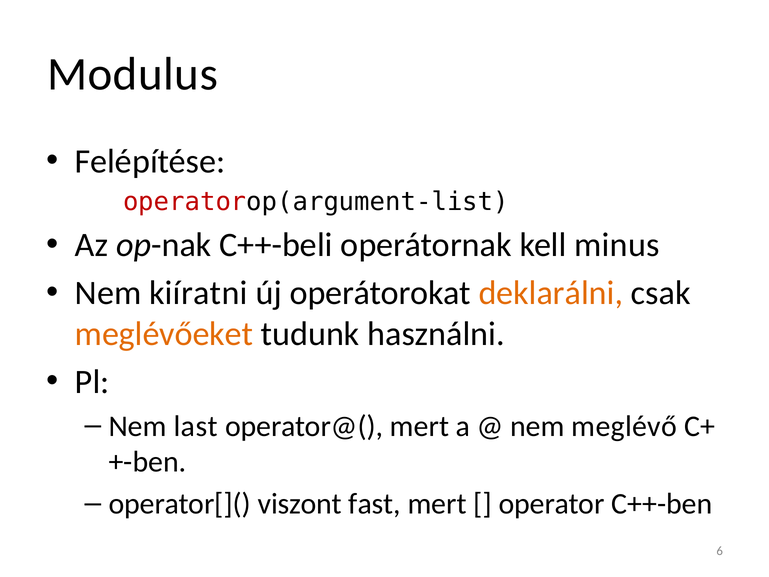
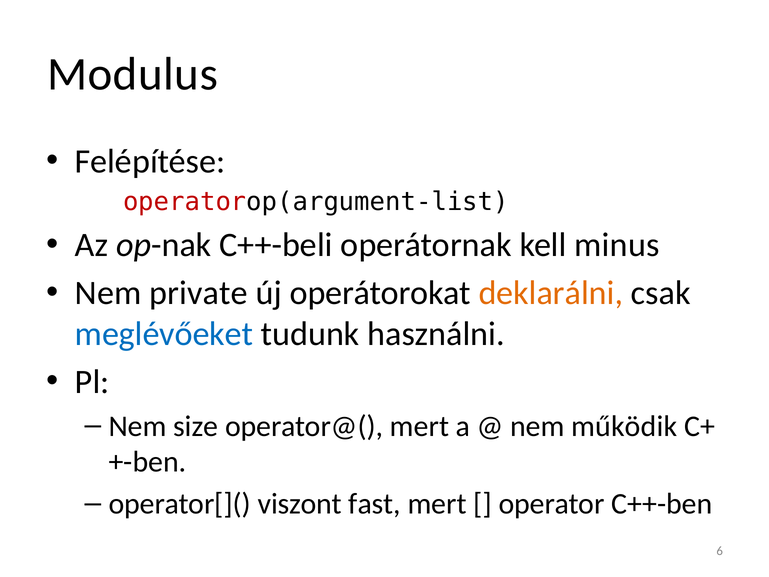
kiíratni: kiíratni -> private
meglévőeket colour: orange -> blue
last: last -> size
meglévő: meglévő -> működik
